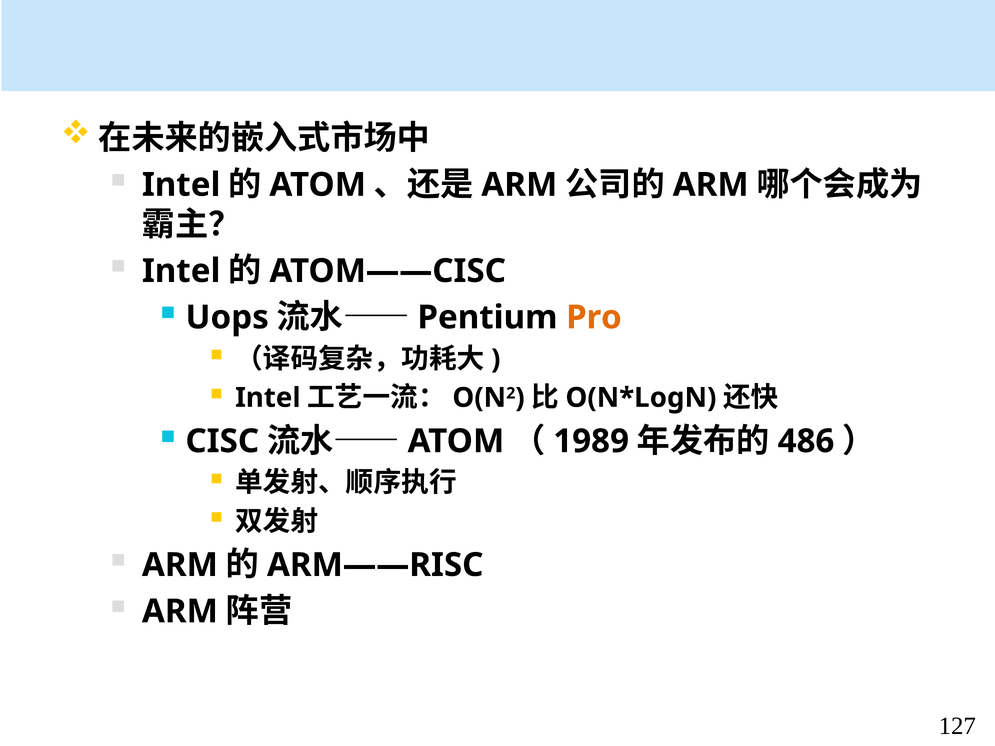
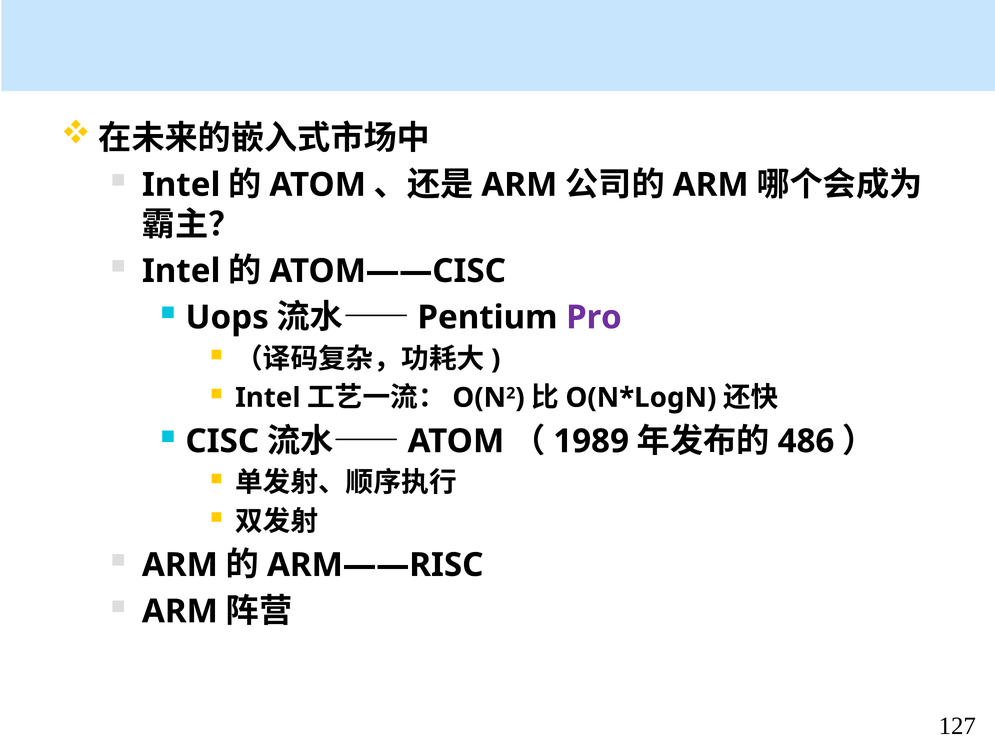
Pro colour: orange -> purple
